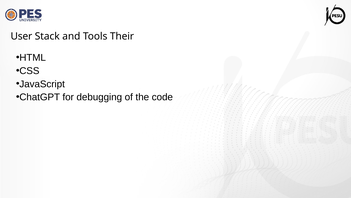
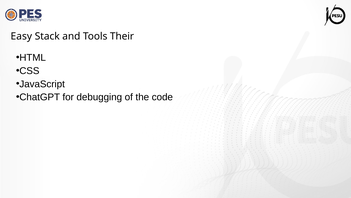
User: User -> Easy
